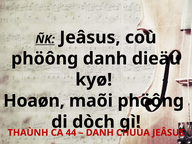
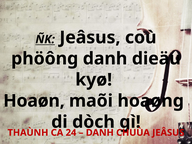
maõi phöông: phöông -> hoaøng
44: 44 -> 24
